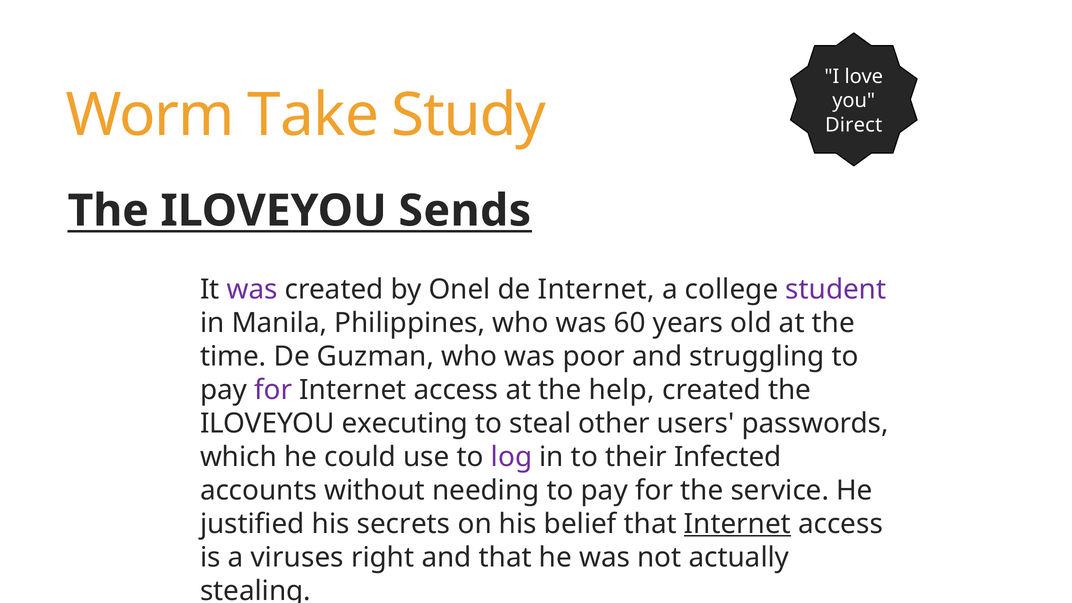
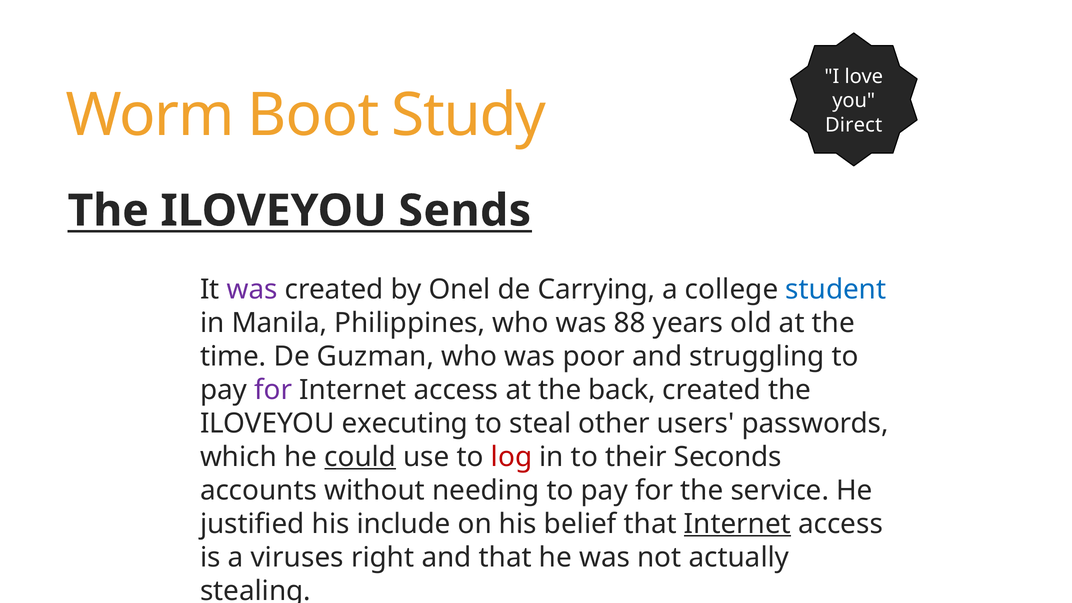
Take: Take -> Boot
de Internet: Internet -> Carrying
student colour: purple -> blue
60: 60 -> 88
help: help -> back
could underline: none -> present
log colour: purple -> red
Infected: Infected -> Seconds
secrets: secrets -> include
